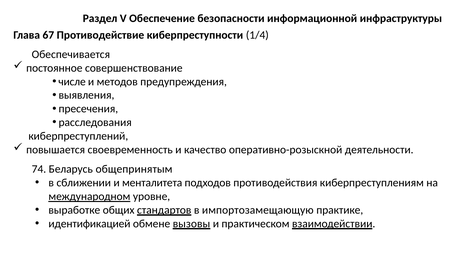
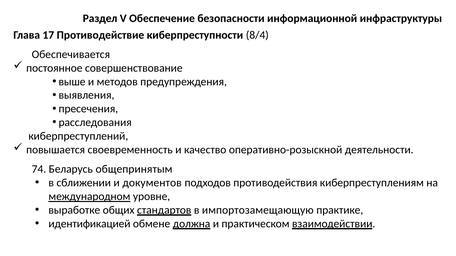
67: 67 -> 17
1/4: 1/4 -> 8/4
числе: числе -> выше
менталитета: менталитета -> документов
вызовы: вызовы -> должна
